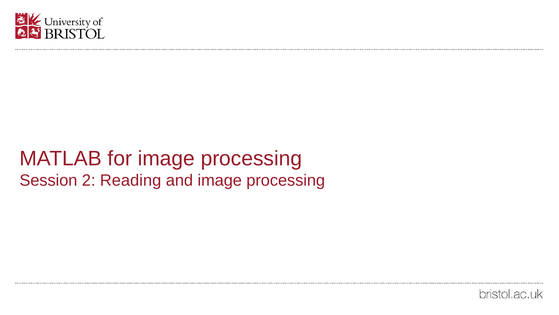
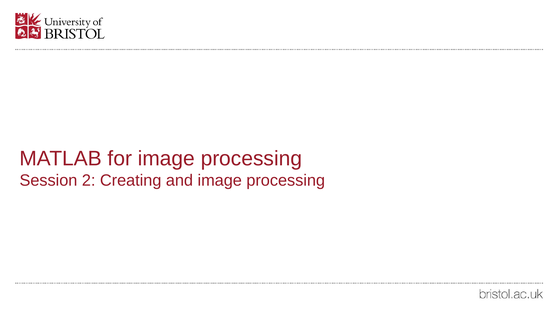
Reading: Reading -> Creating
